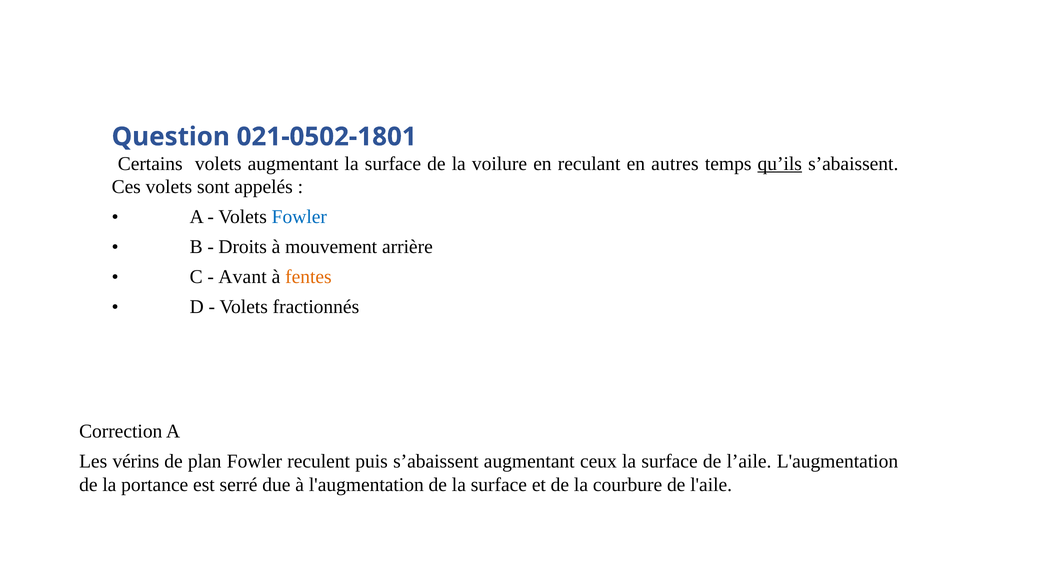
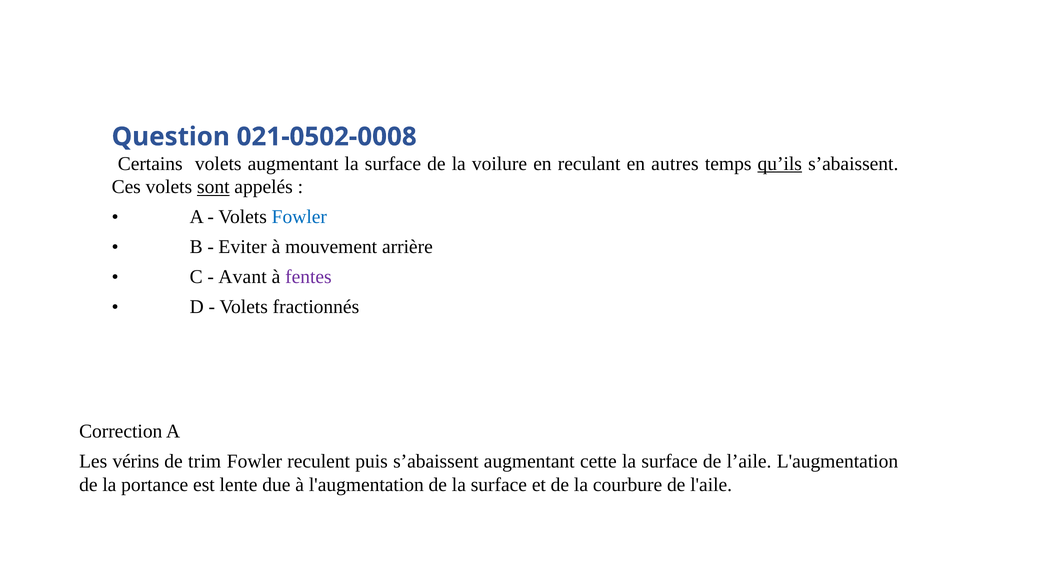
021-0502-1801: 021-0502-1801 -> 021-0502-0008
sont underline: none -> present
Droits: Droits -> Eviter
fentes colour: orange -> purple
plan: plan -> trim
ceux: ceux -> cette
serré: serré -> lente
